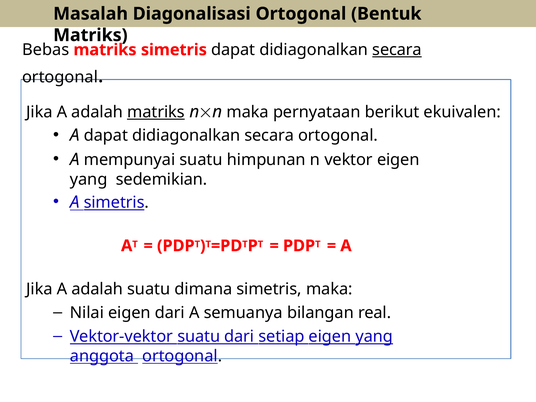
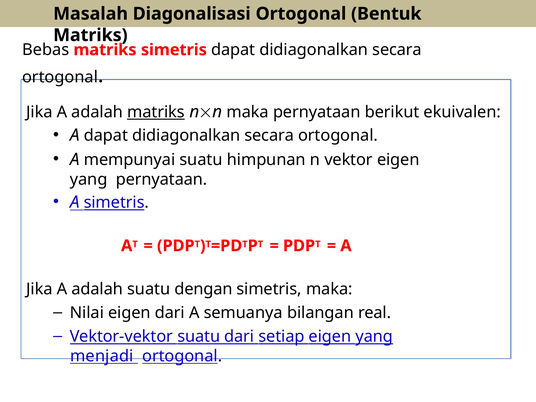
secara at (397, 50) underline: present -> none
yang sedemikian: sedemikian -> pernyataan
dimana: dimana -> dengan
anggota: anggota -> menjadi
